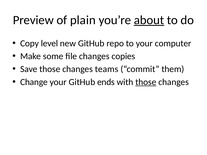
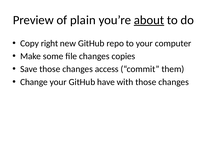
level: level -> right
teams: teams -> access
ends: ends -> have
those at (146, 82) underline: present -> none
